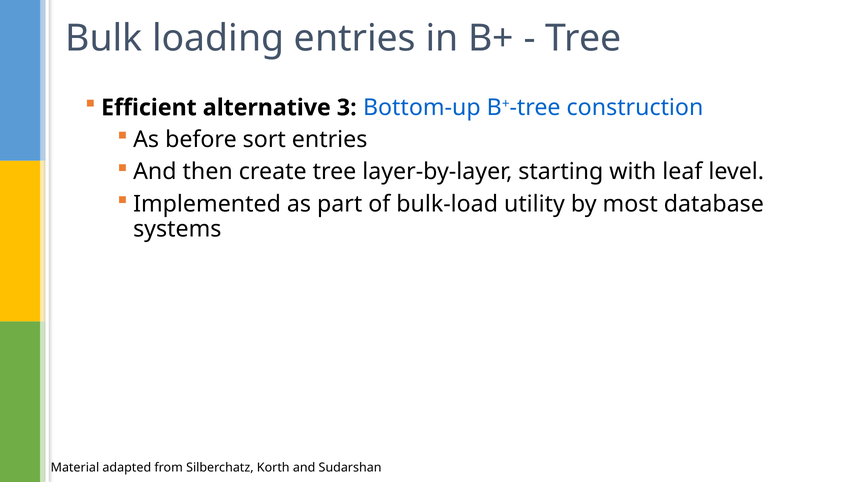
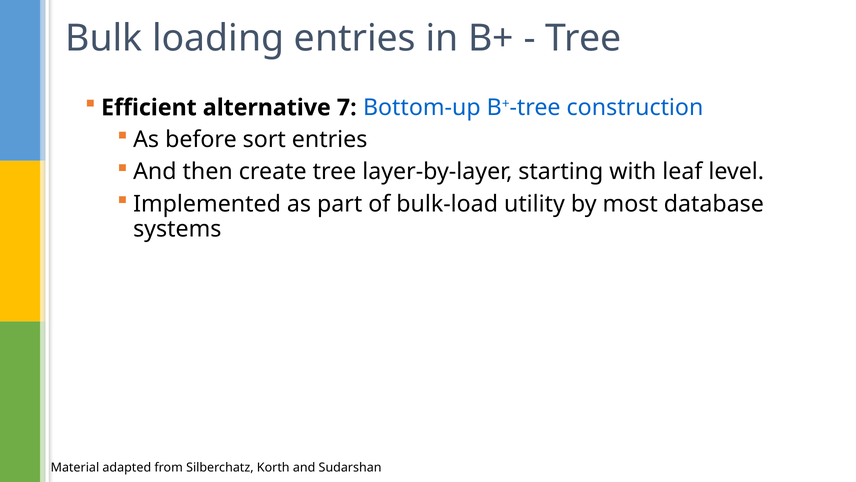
3: 3 -> 7
